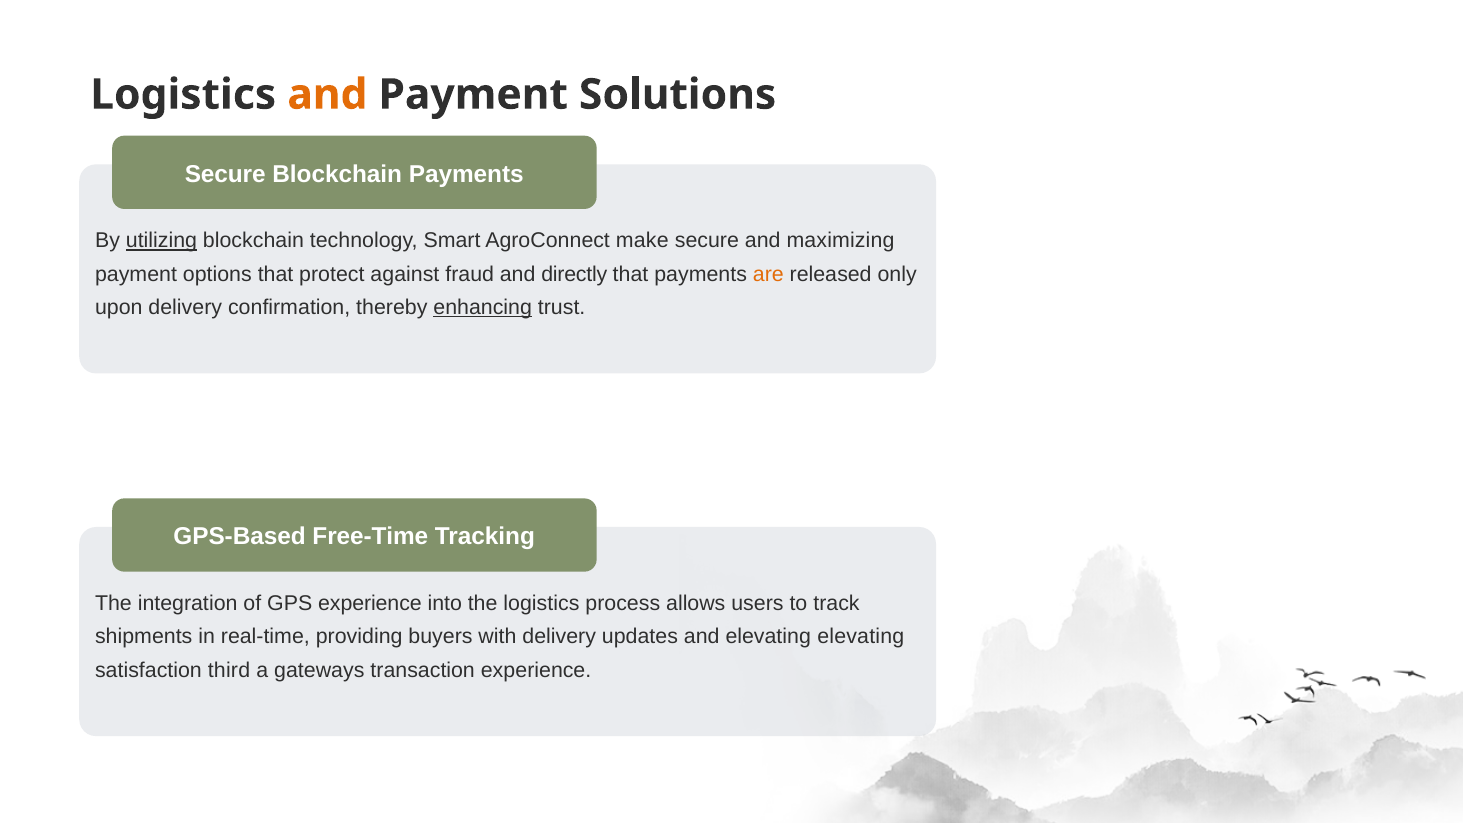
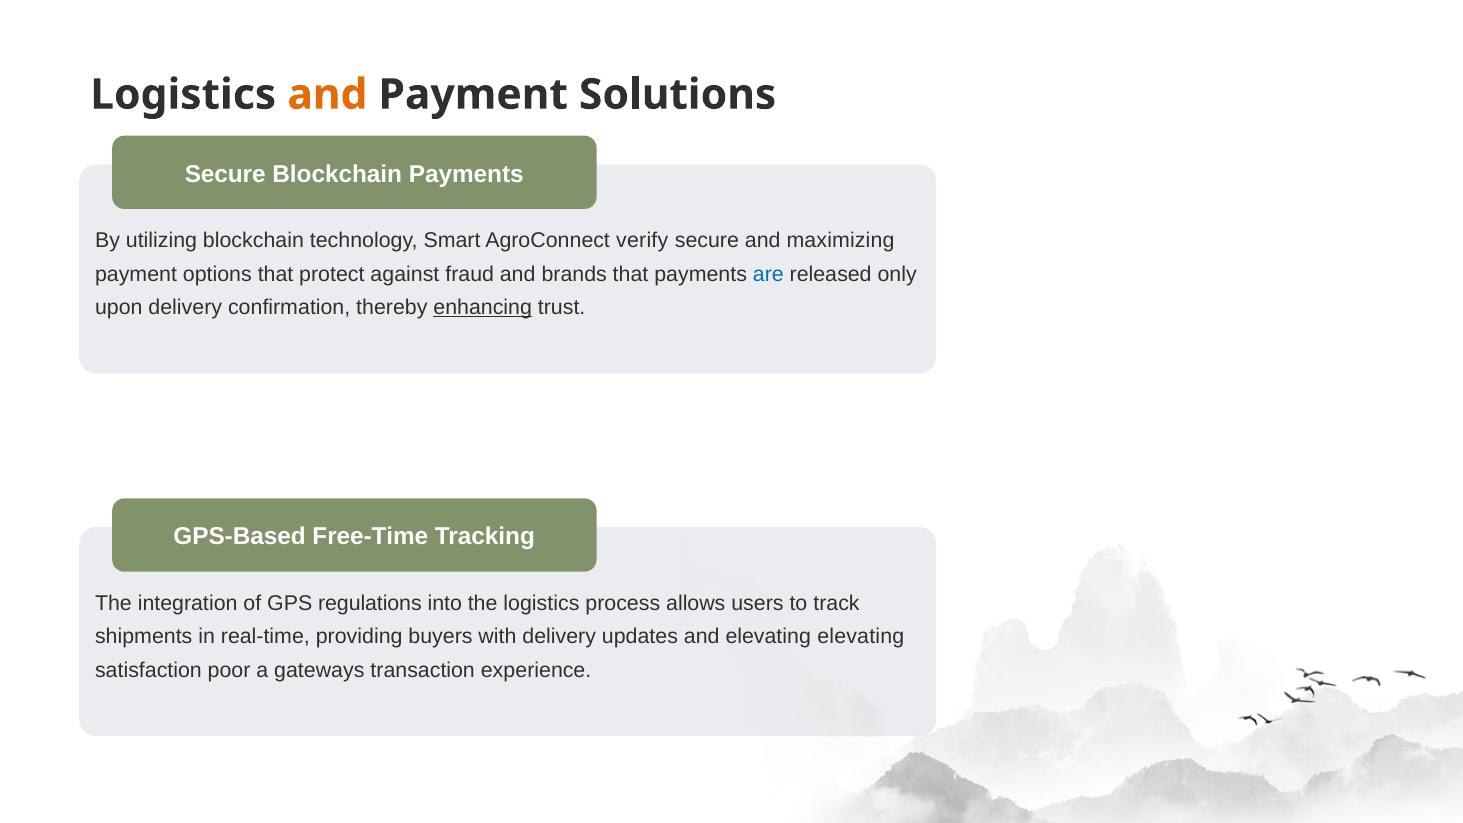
utilizing underline: present -> none
make: make -> verify
directly: directly -> brands
are colour: orange -> blue
GPS experience: experience -> regulations
third: third -> poor
